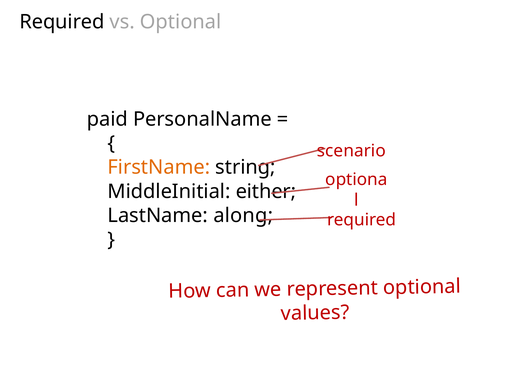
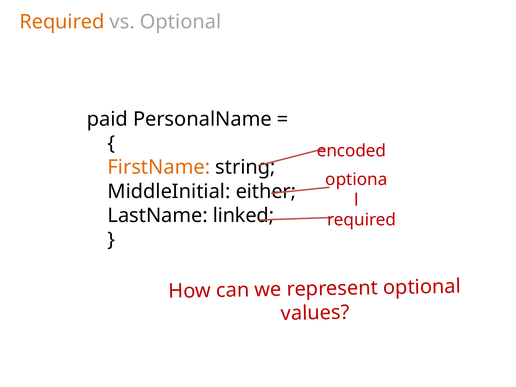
Required at (62, 22) colour: black -> orange
scenario: scenario -> encoded
along: along -> linked
